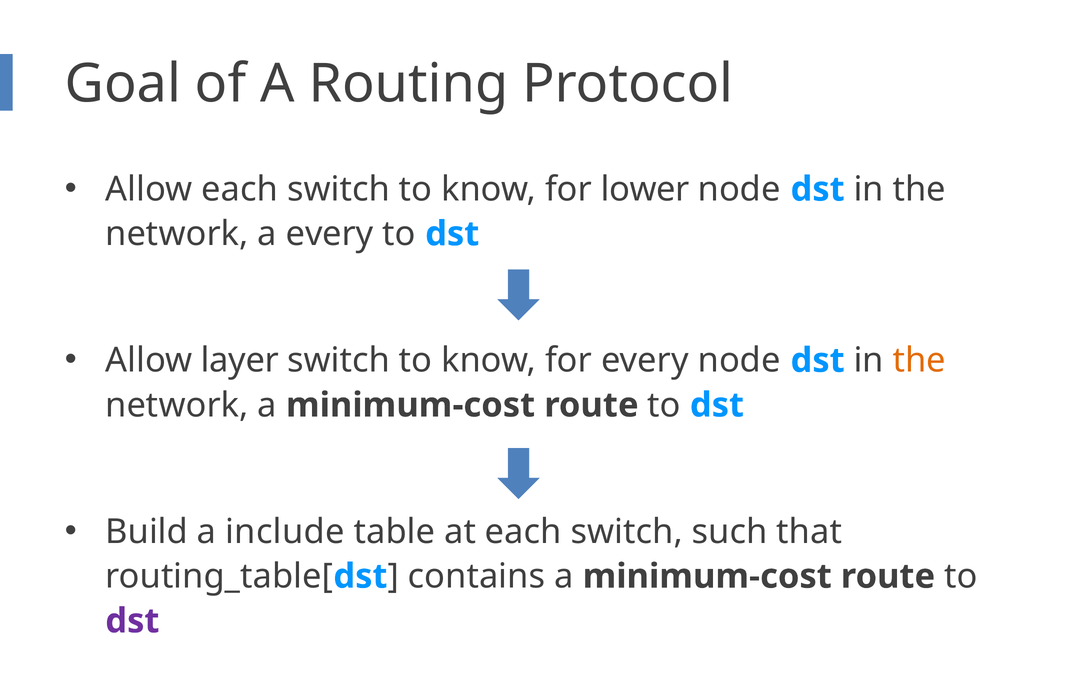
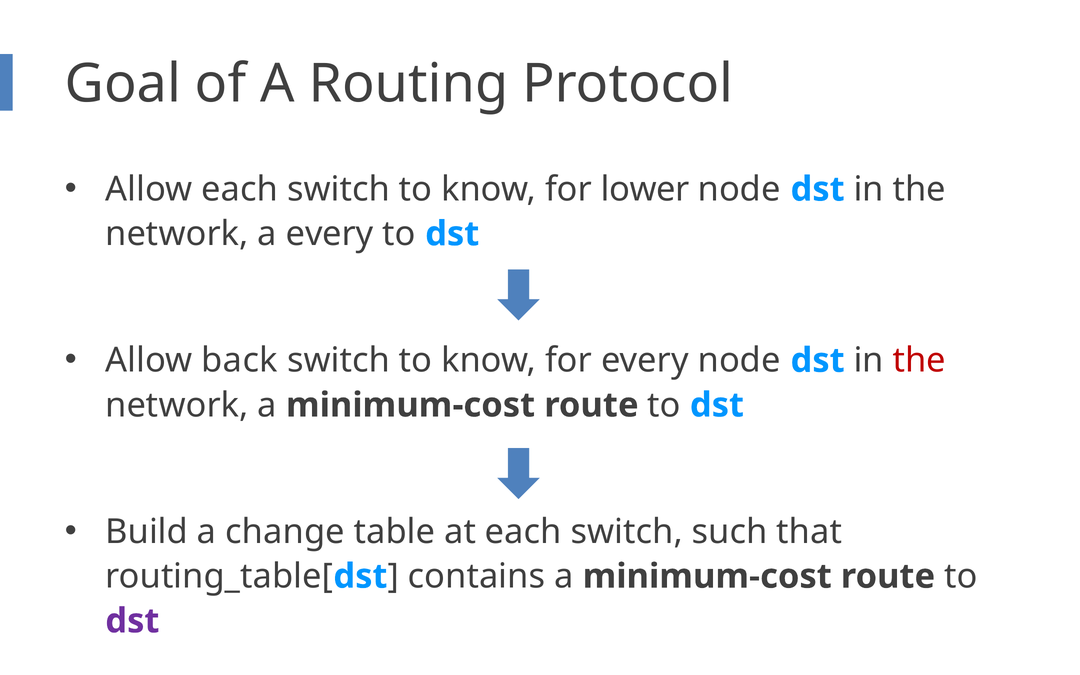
layer: layer -> back
the at (919, 360) colour: orange -> red
include: include -> change
